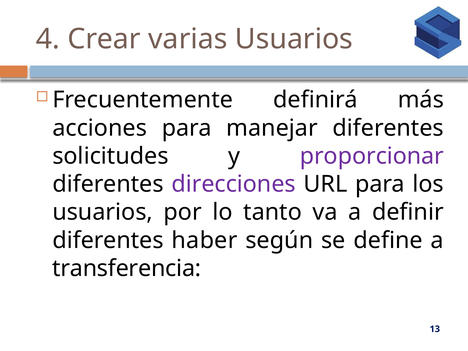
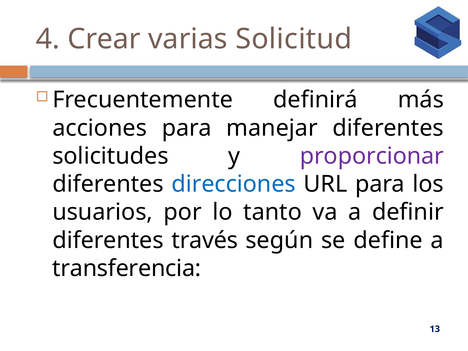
varias Usuarios: Usuarios -> Solicitud
direcciones colour: purple -> blue
haber: haber -> través
